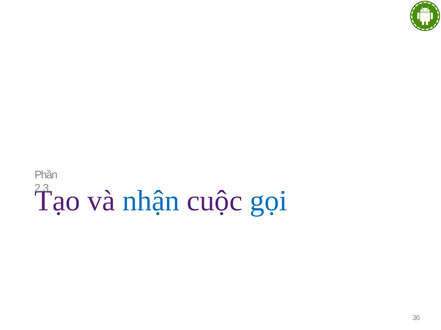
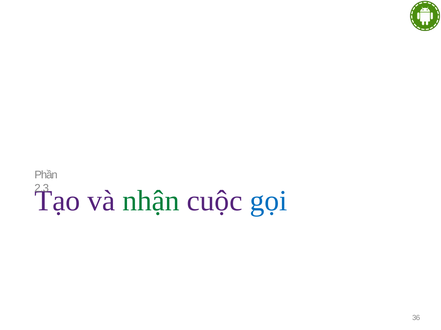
nhận colour: blue -> green
